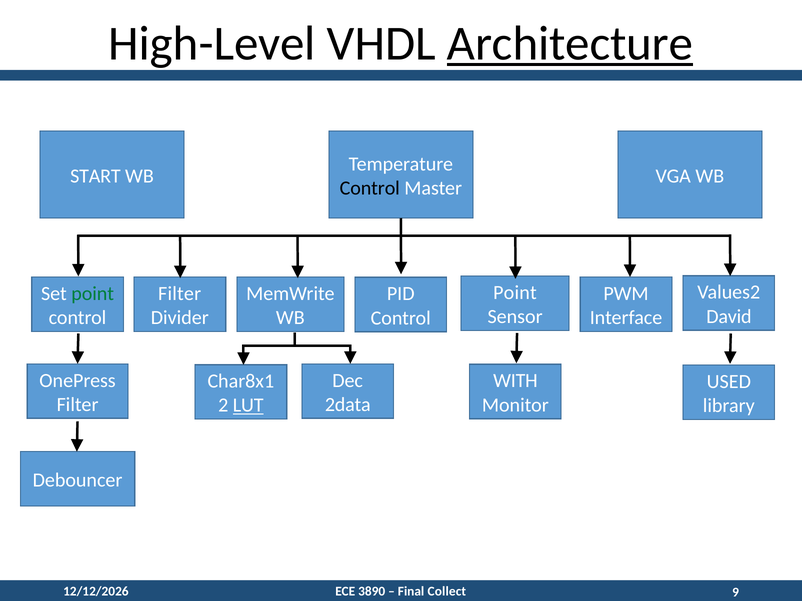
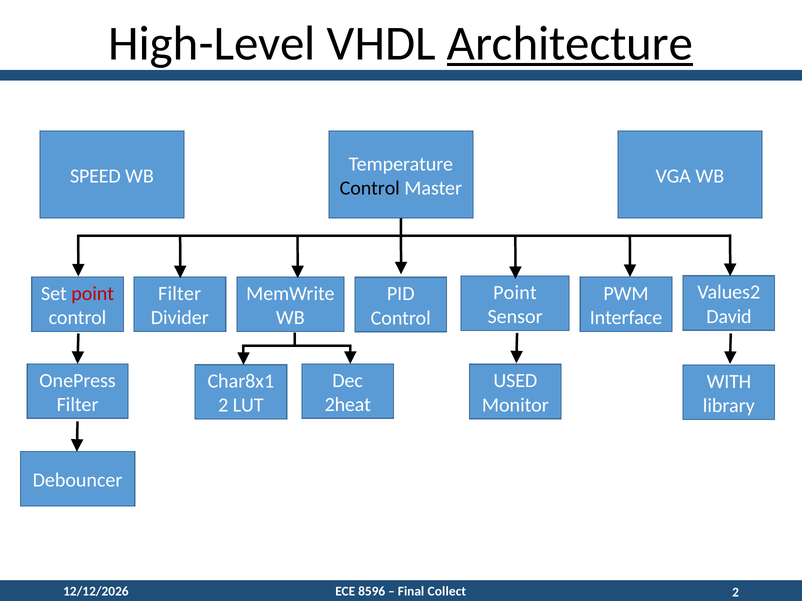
START: START -> SPEED
point at (93, 294) colour: green -> red
WITH: WITH -> USED
USED: USED -> WITH
2data: 2data -> 2heat
LUT underline: present -> none
9 at (736, 593): 9 -> 2
3890: 3890 -> 8596
